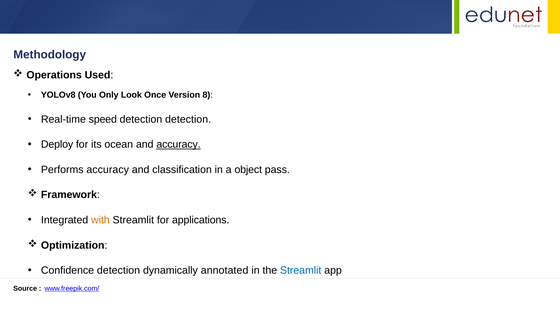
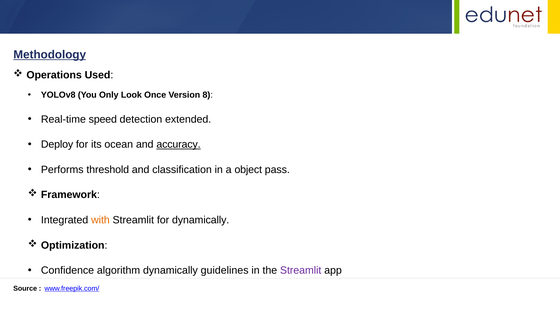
Methodology underline: none -> present
detection detection: detection -> extended
Performs accuracy: accuracy -> threshold
for applications: applications -> dynamically
Confidence detection: detection -> algorithm
annotated: annotated -> guidelines
Streamlit at (301, 270) colour: blue -> purple
